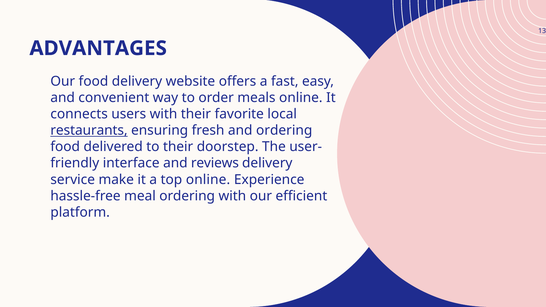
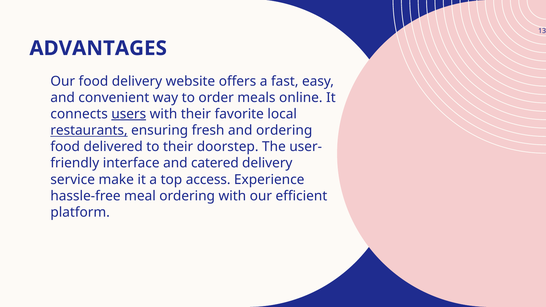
users underline: none -> present
reviews: reviews -> catered
top online: online -> access
